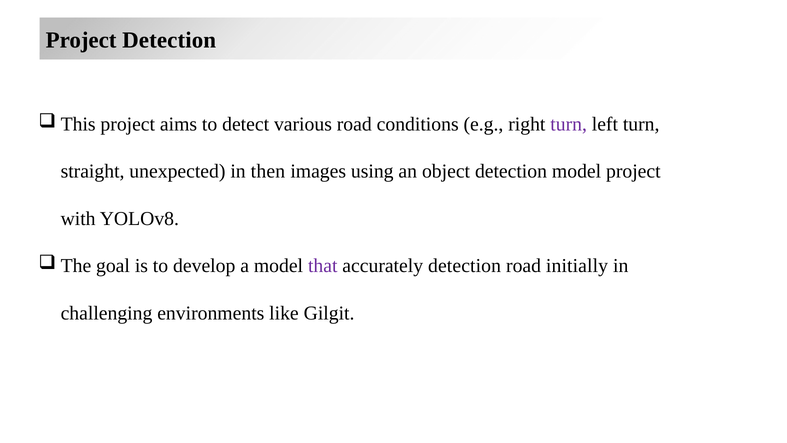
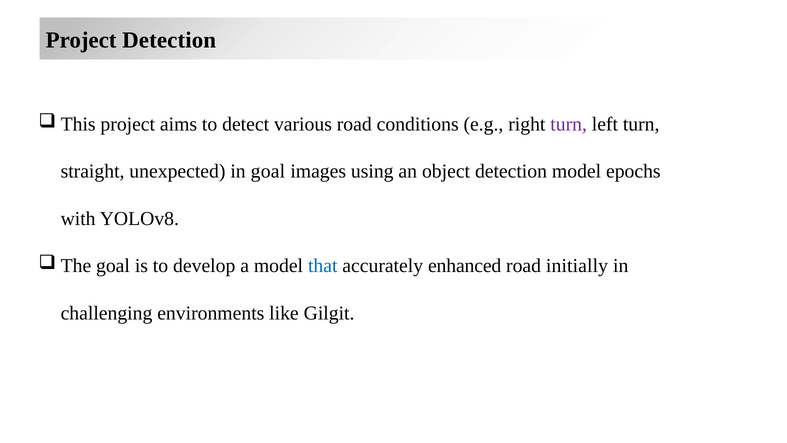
in then: then -> goal
model project: project -> epochs
that colour: purple -> blue
accurately detection: detection -> enhanced
